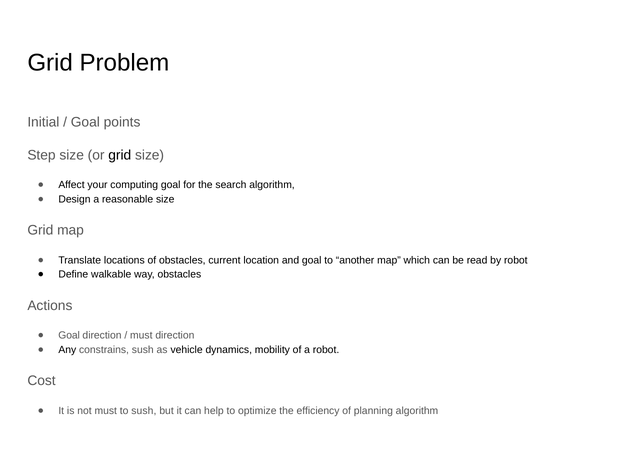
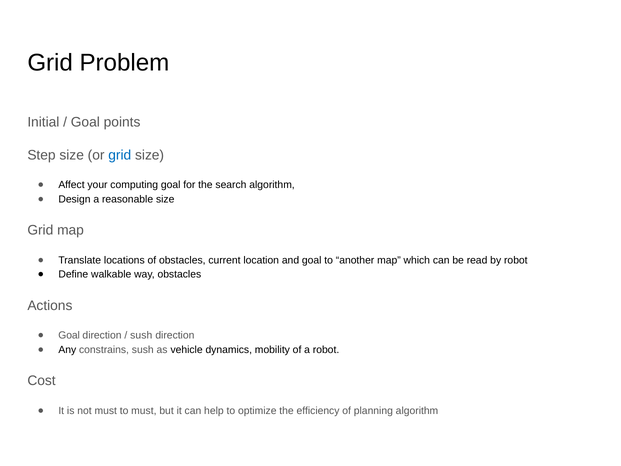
grid at (120, 155) colour: black -> blue
must at (141, 335): must -> sush
to sush: sush -> must
